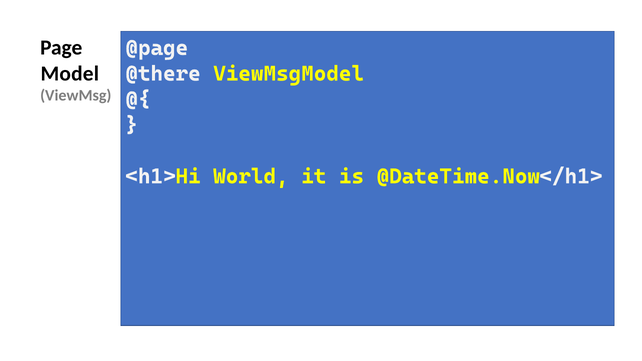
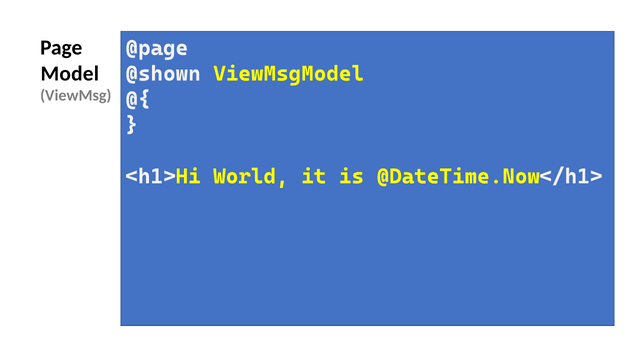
@there: @there -> @shown
